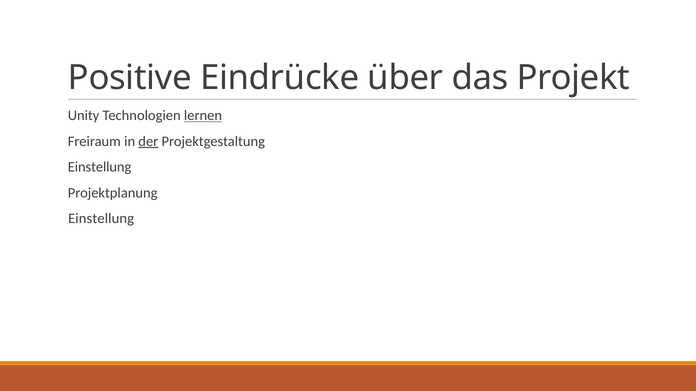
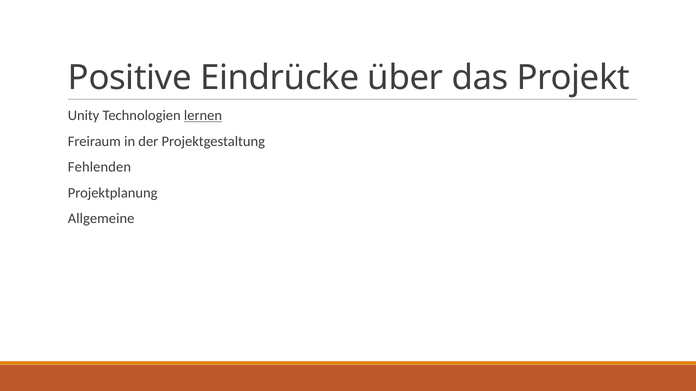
der underline: present -> none
Einstellung at (100, 167): Einstellung -> Fehlenden
Einstellung at (101, 219): Einstellung -> Allgemeine
